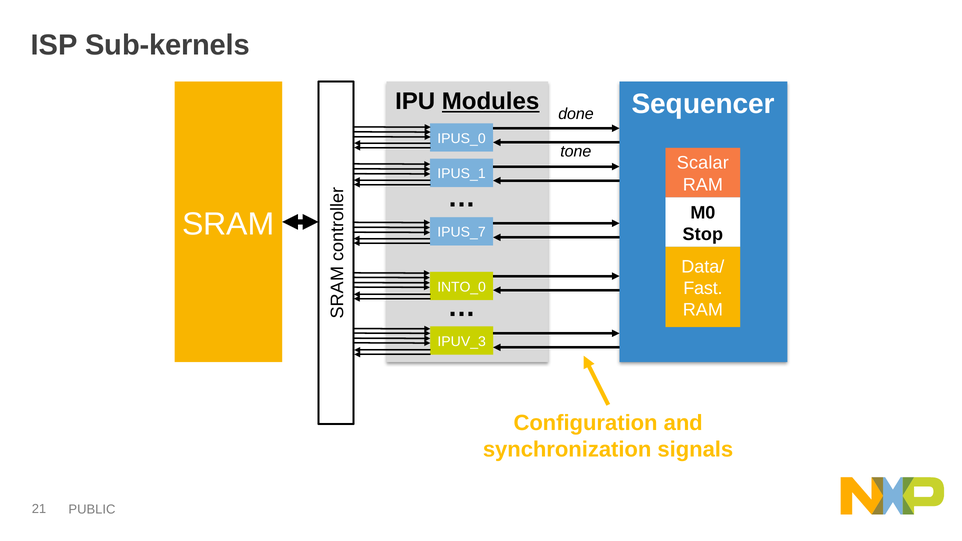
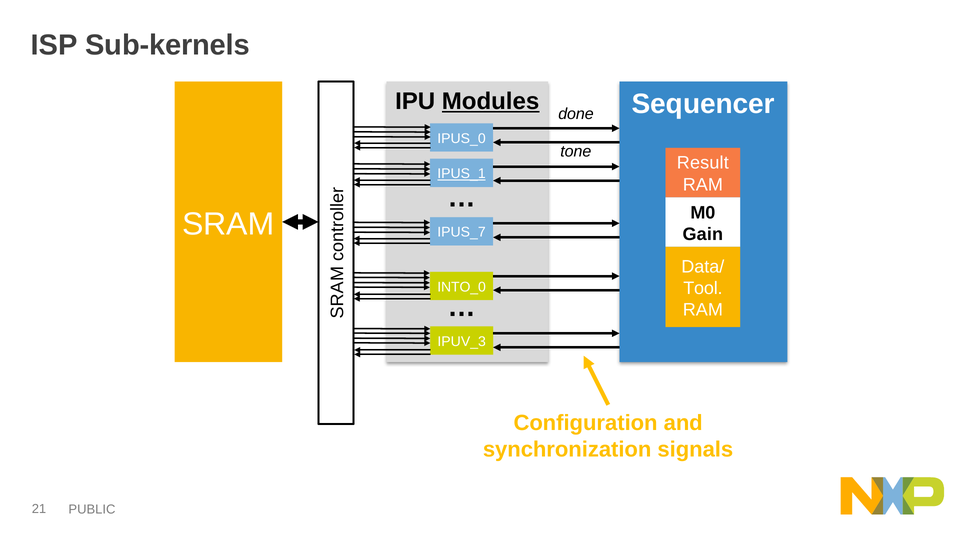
Scalar: Scalar -> Result
IPUS_1 underline: none -> present
Stop: Stop -> Gain
Fast: Fast -> Tool
